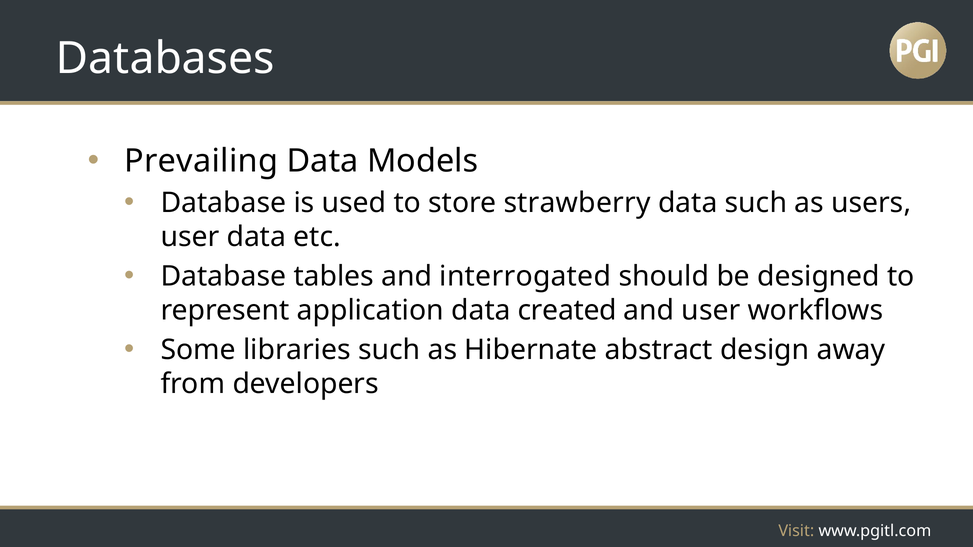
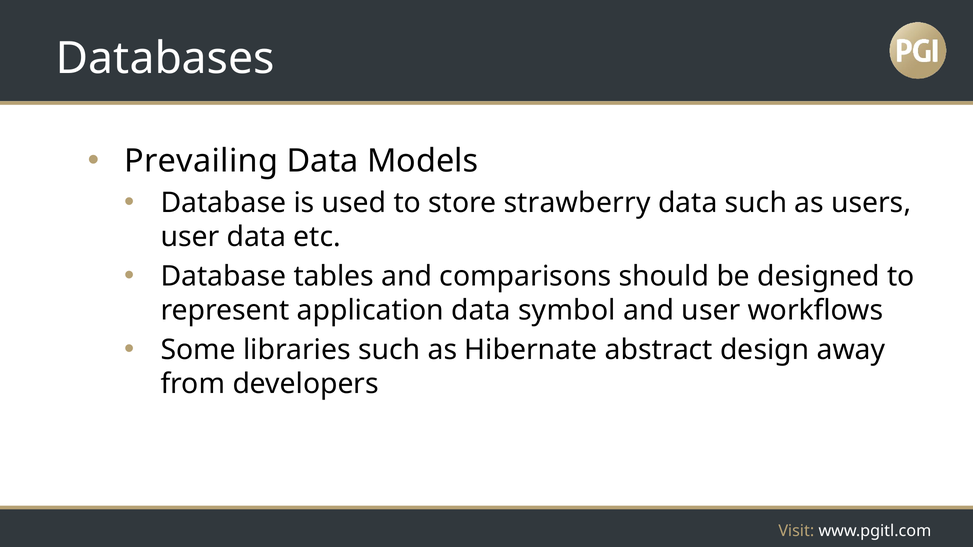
interrogated: interrogated -> comparisons
created: created -> symbol
